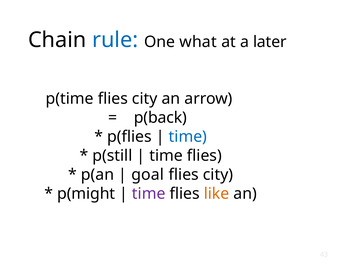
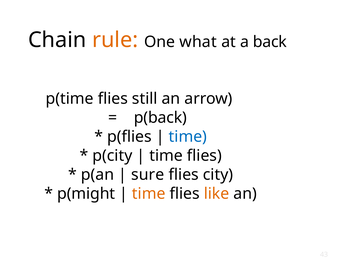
rule colour: blue -> orange
later: later -> back
p(time flies city: city -> still
p(still: p(still -> p(city
goal: goal -> sure
time at (149, 194) colour: purple -> orange
